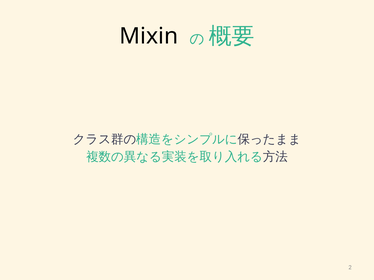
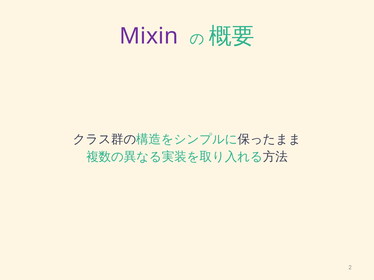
Mixin colour: black -> purple
